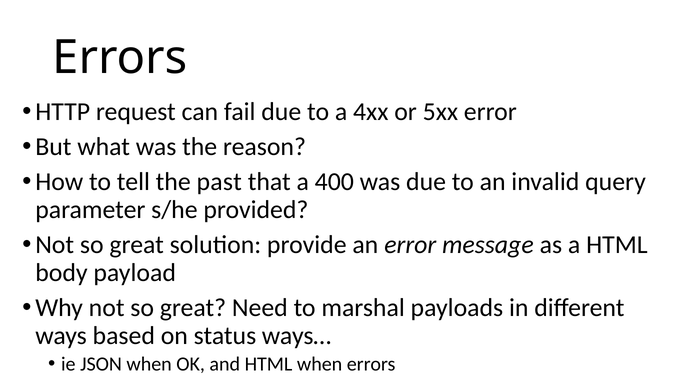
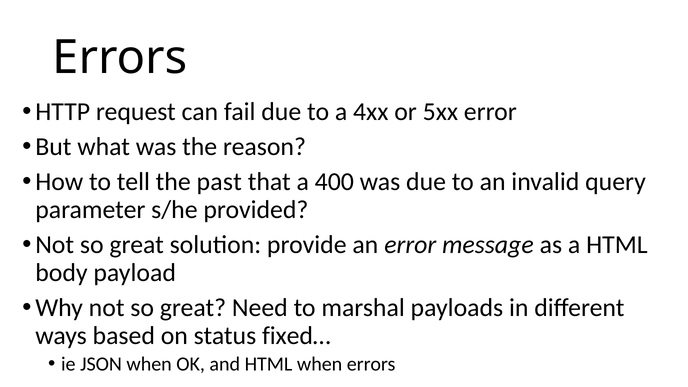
ways…: ways… -> fixed…
